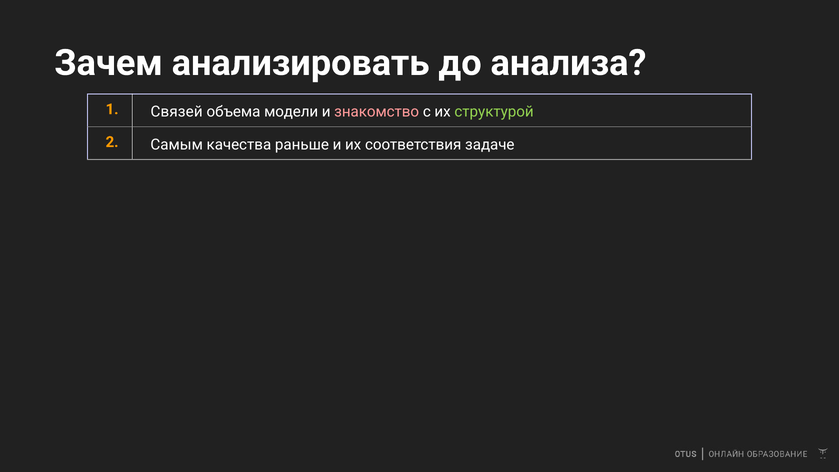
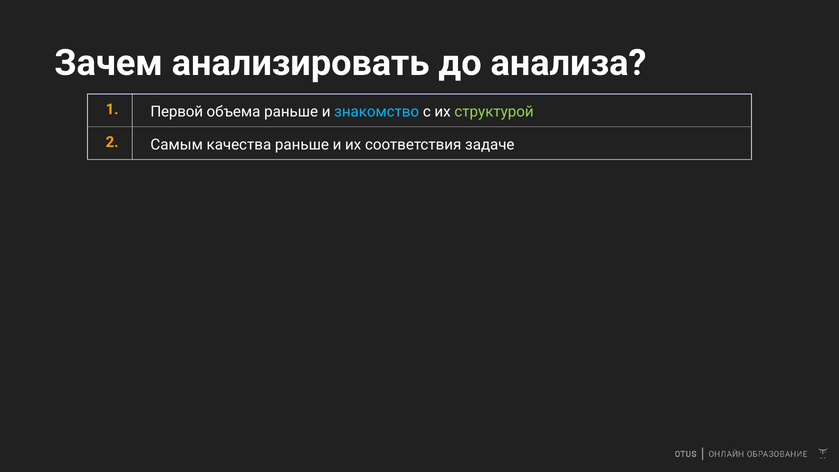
Связей: Связей -> Первой
объема модели: модели -> раньше
знакомство colour: pink -> light blue
